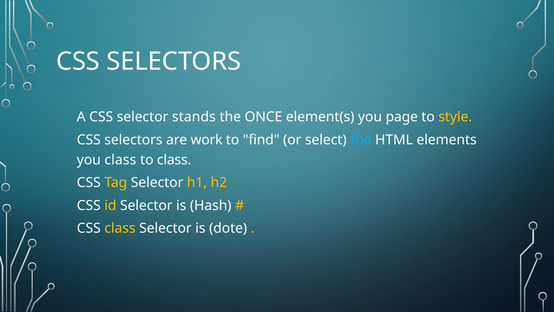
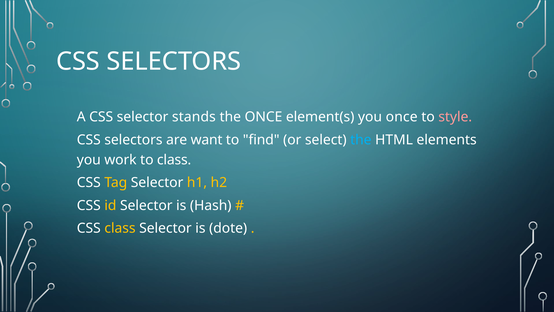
you page: page -> once
style colour: yellow -> pink
work: work -> want
you class: class -> work
